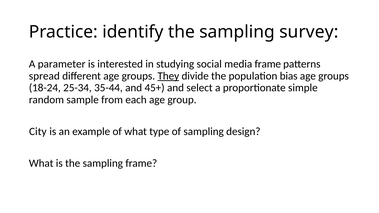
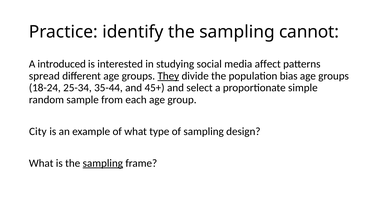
survey: survey -> cannot
parameter: parameter -> introduced
media frame: frame -> affect
sampling at (103, 163) underline: none -> present
